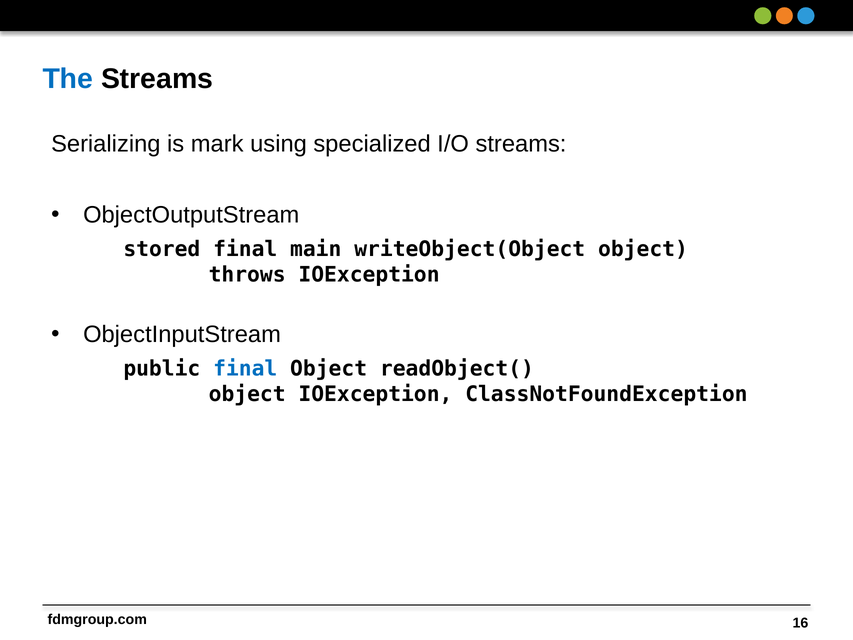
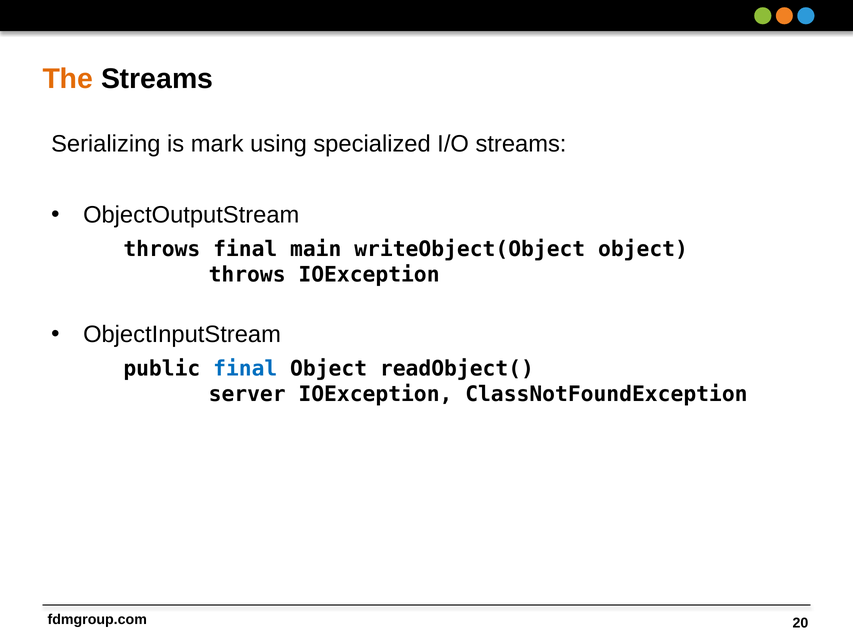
The colour: blue -> orange
stored at (162, 249): stored -> throws
object at (247, 394): object -> server
16: 16 -> 20
